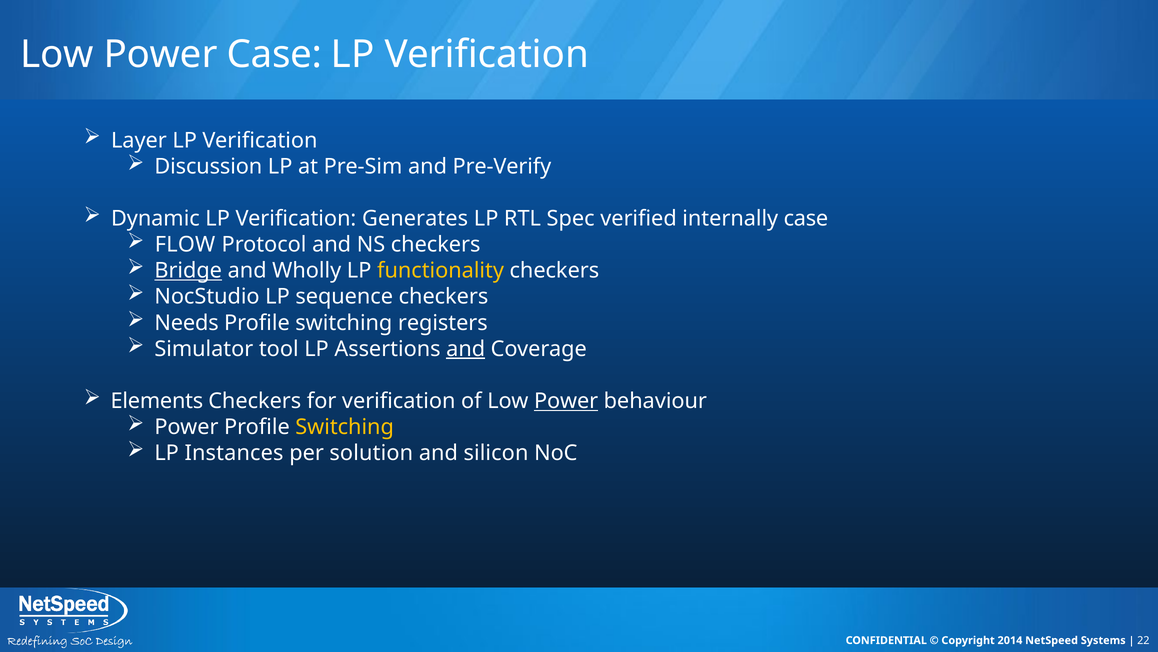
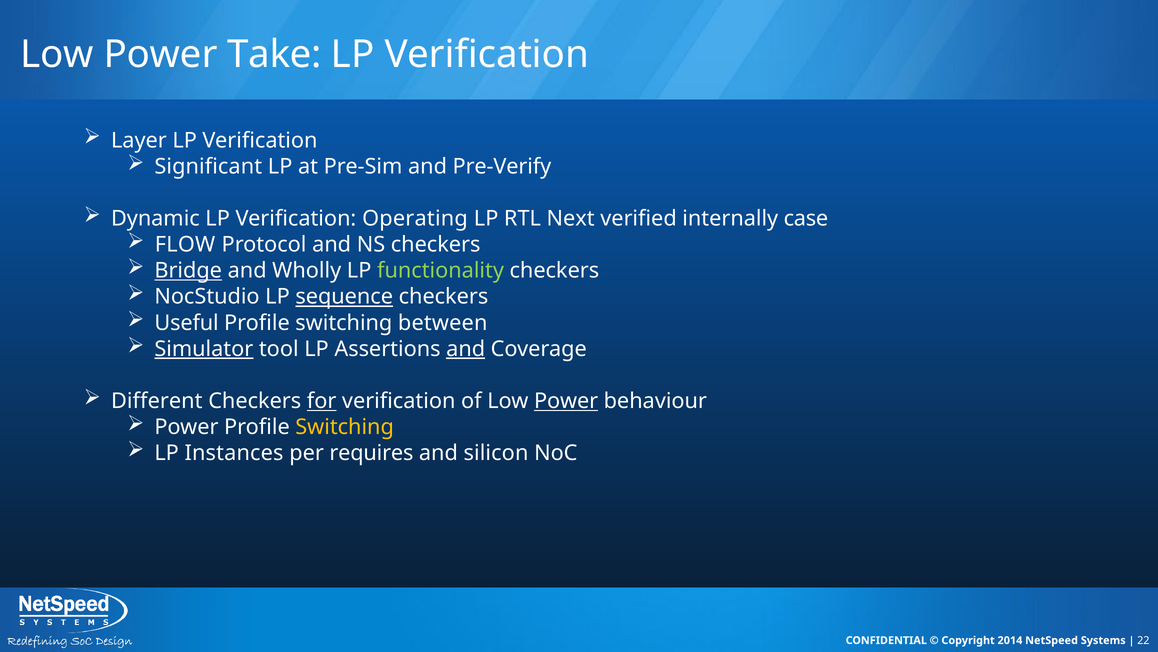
Power Case: Case -> Take
Discussion: Discussion -> Significant
Generates: Generates -> Operating
Spec: Spec -> Next
functionality colour: yellow -> light green
sequence underline: none -> present
Needs: Needs -> Useful
registers: registers -> between
Simulator underline: none -> present
Elements: Elements -> Different
for underline: none -> present
solution: solution -> requires
